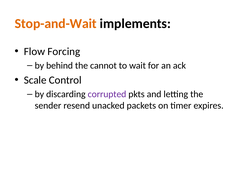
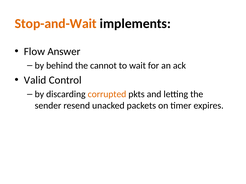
Forcing: Forcing -> Answer
Scale: Scale -> Valid
corrupted colour: purple -> orange
